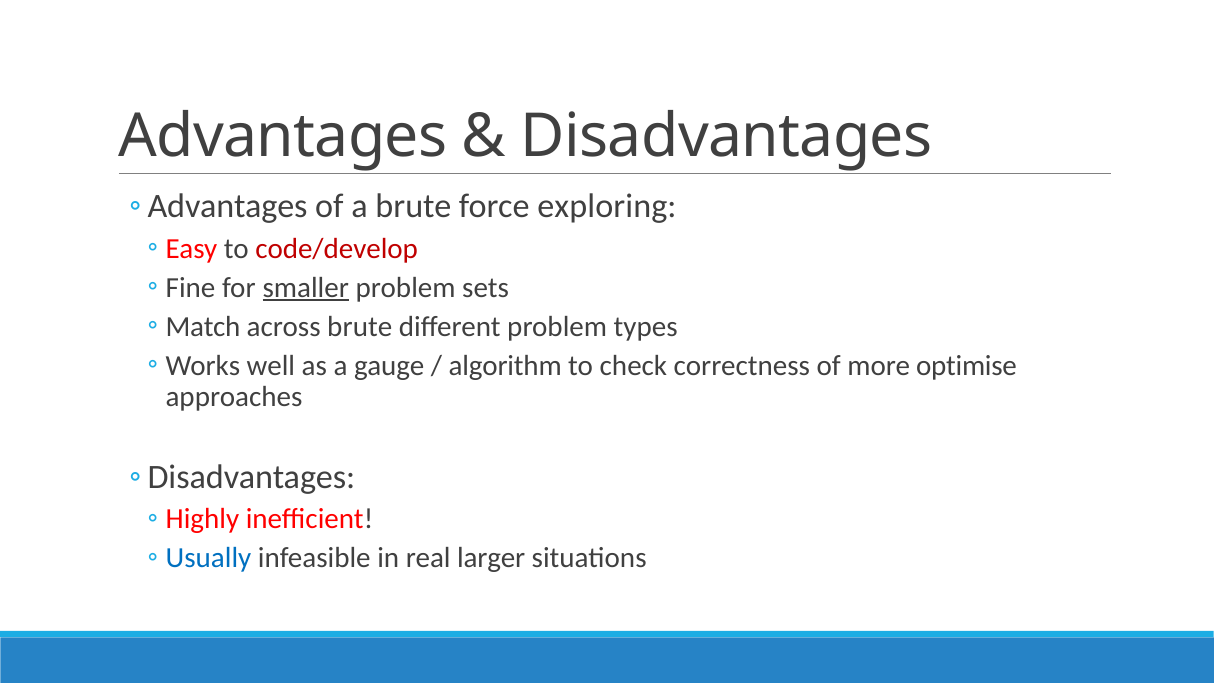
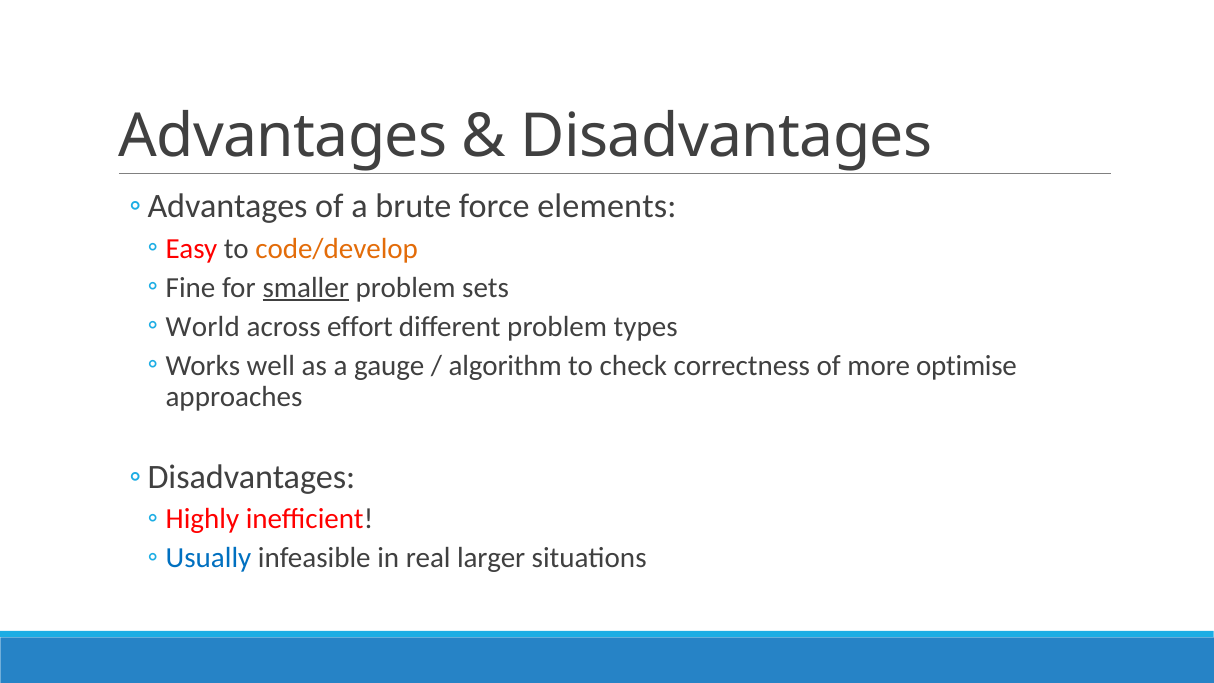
exploring: exploring -> elements
code/develop colour: red -> orange
Match: Match -> World
across brute: brute -> effort
